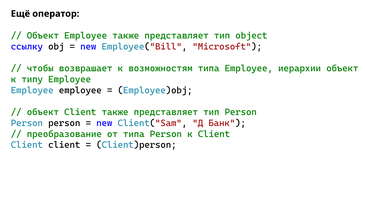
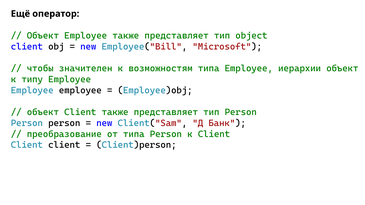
ссылку at (27, 47): ссылку -> client
возврашает: возврашает -> значителен
